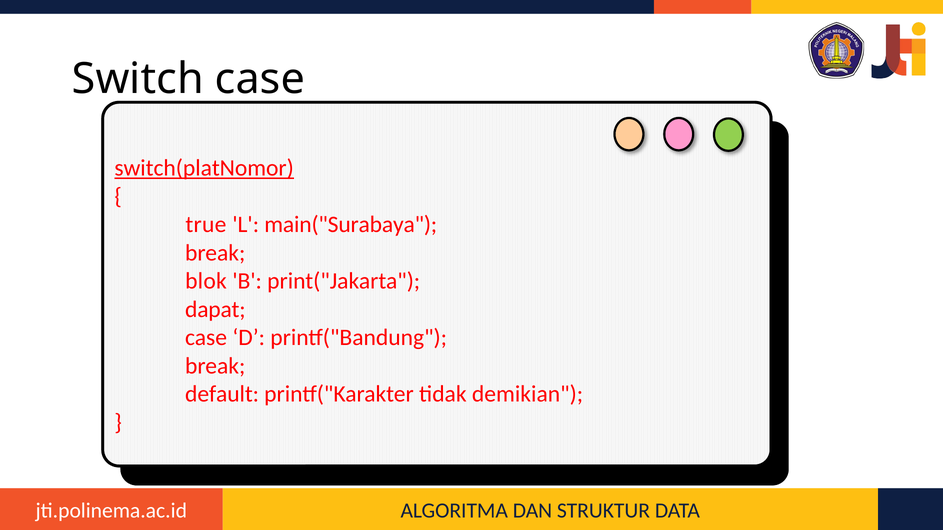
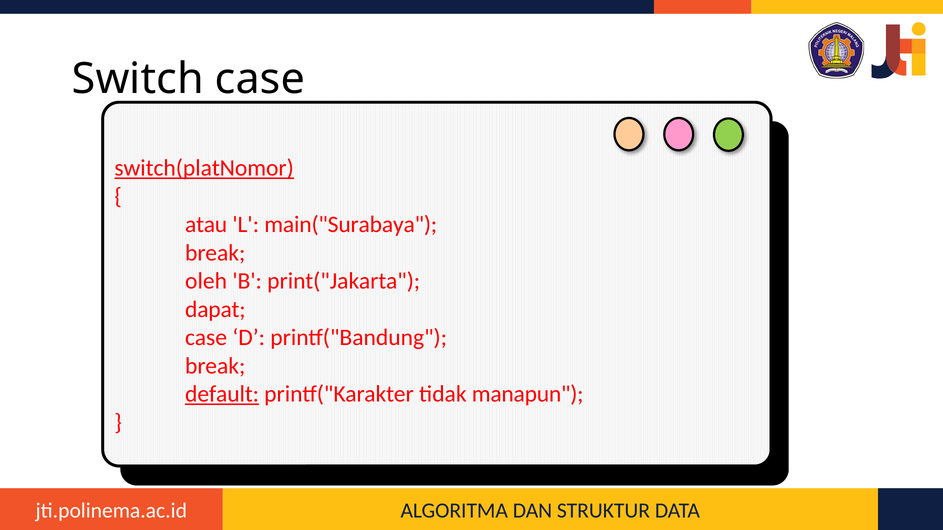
true: true -> atau
blok: blok -> oleh
default underline: none -> present
demikian: demikian -> manapun
